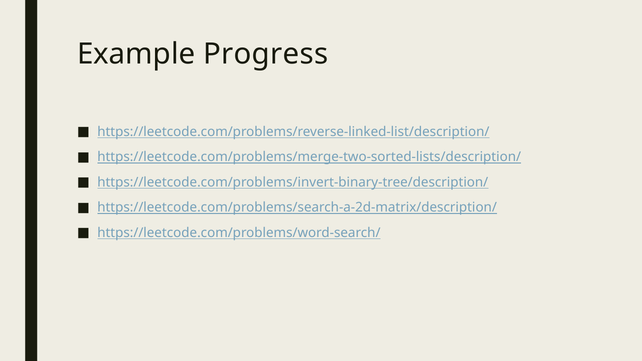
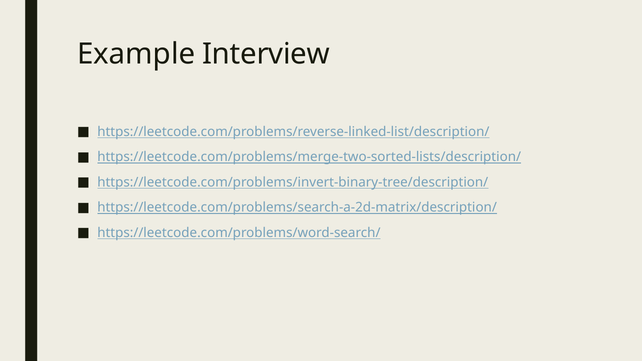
Progress: Progress -> Interview
